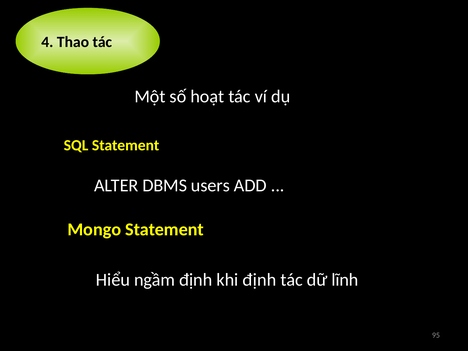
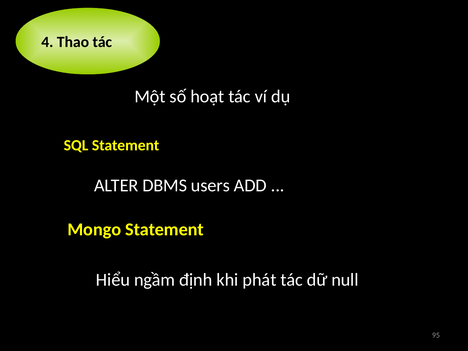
khi định: định -> phát
lĩnh: lĩnh -> null
